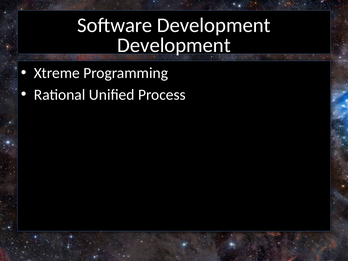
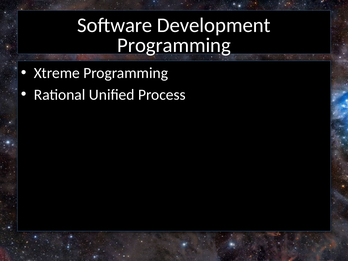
Development at (174, 45): Development -> Programming
